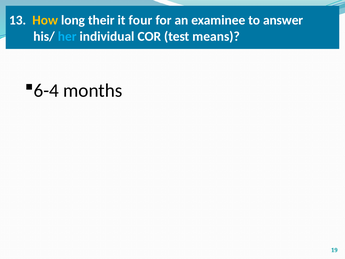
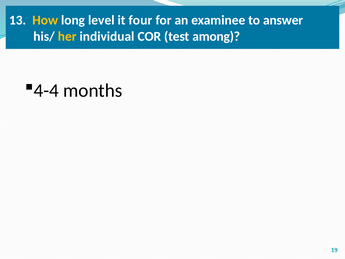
their: their -> level
her colour: light blue -> yellow
means: means -> among
6-4: 6-4 -> 4-4
